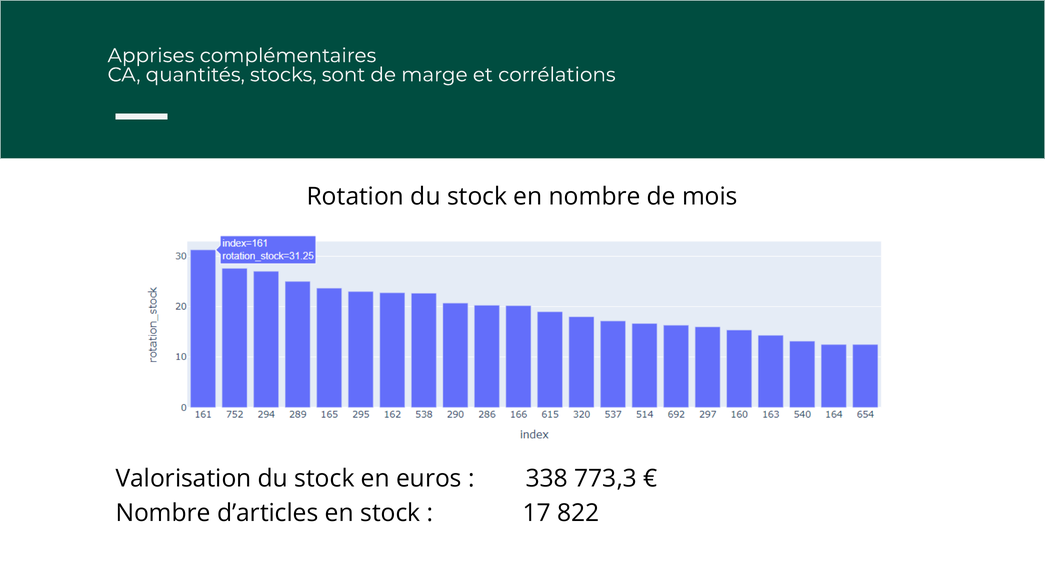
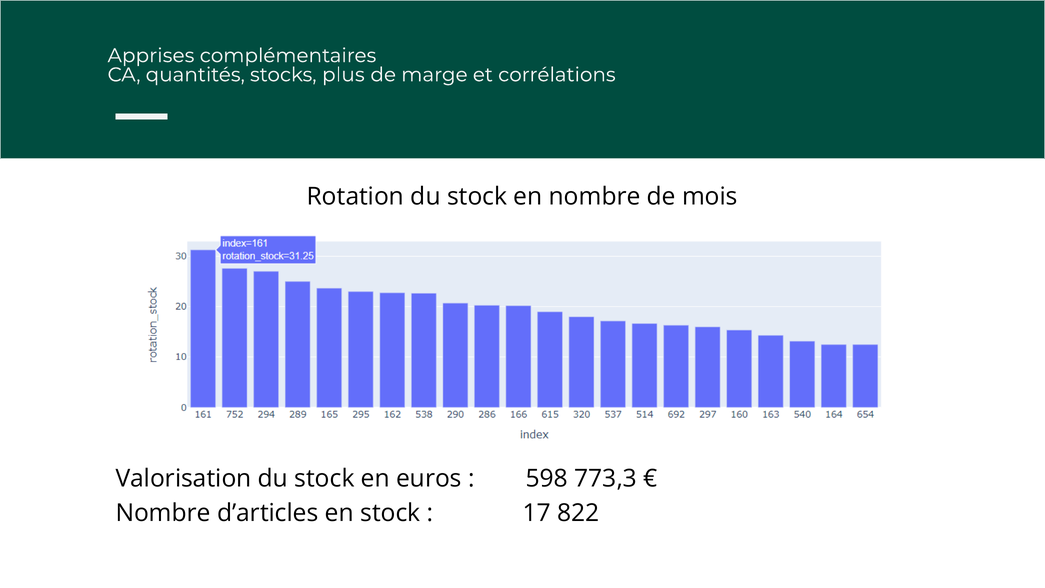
sont: sont -> plus
338: 338 -> 598
